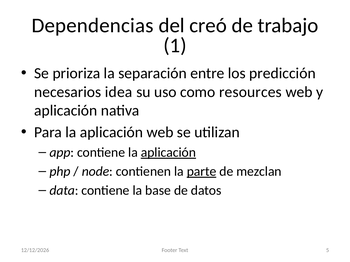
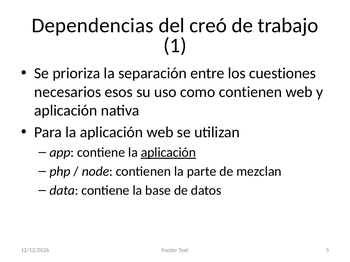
predicción: predicción -> cuestiones
idea: idea -> esos
como resources: resources -> contienen
parte underline: present -> none
